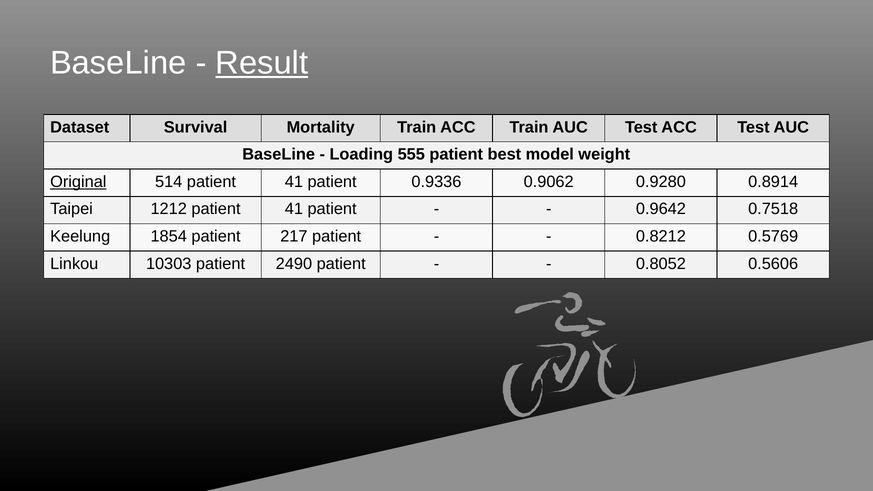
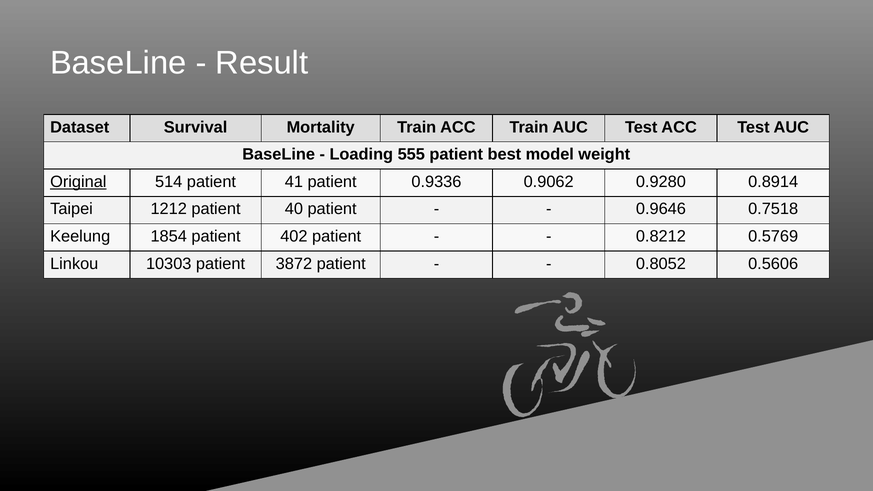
Result underline: present -> none
1212 patient 41: 41 -> 40
0.9642: 0.9642 -> 0.9646
217: 217 -> 402
2490: 2490 -> 3872
